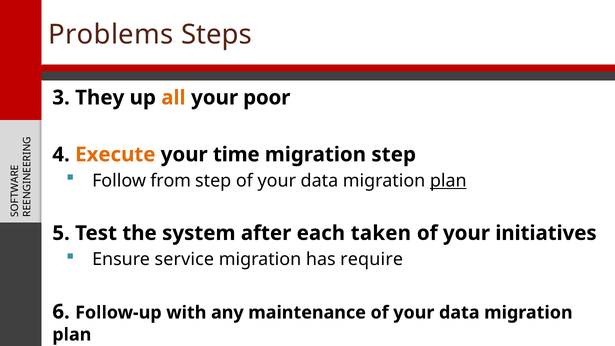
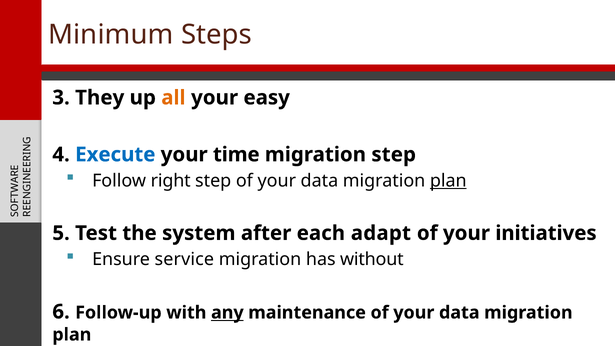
Problems: Problems -> Minimum
poor: poor -> easy
Execute colour: orange -> blue
from: from -> right
taken: taken -> adapt
require: require -> without
any underline: none -> present
